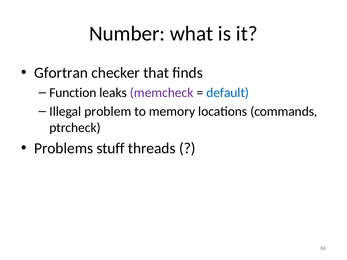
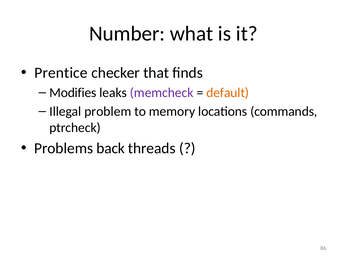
Gfortran: Gfortran -> Prentice
Function: Function -> Modifies
default colour: blue -> orange
stuff: stuff -> back
